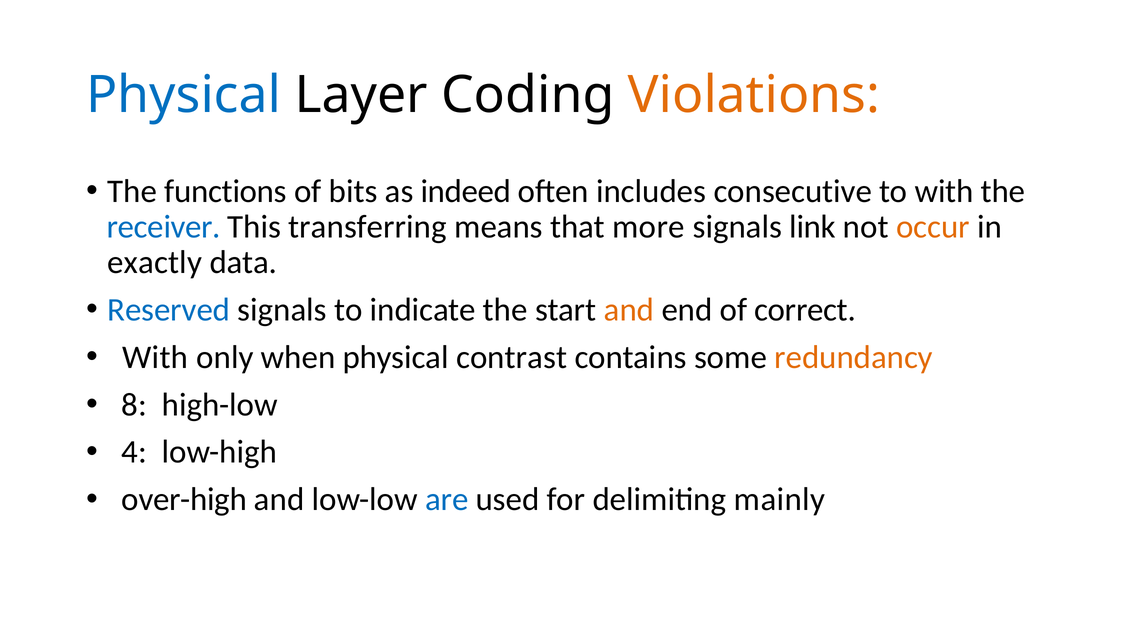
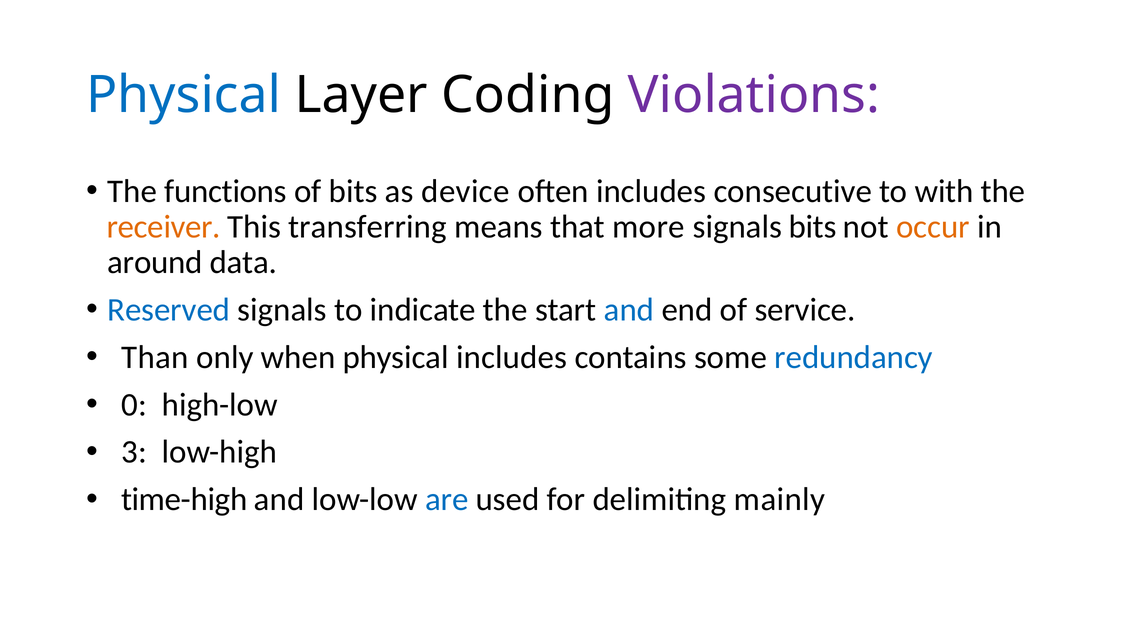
Violations colour: orange -> purple
indeed: indeed -> device
receiver colour: blue -> orange
signals link: link -> bits
exactly: exactly -> around
and at (629, 310) colour: orange -> blue
correct: correct -> service
With at (155, 357): With -> Than
physical contrast: contrast -> includes
redundancy colour: orange -> blue
8: 8 -> 0
4: 4 -> 3
over-high: over-high -> time-high
